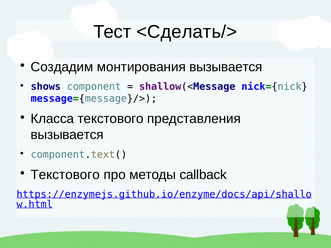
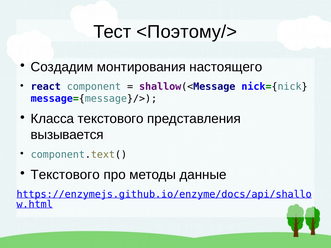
<Сделать/>: <Сделать/> -> <Поэтому/>
монтирования вызывается: вызывается -> настоящего
shows: shows -> react
callback: callback -> данные
